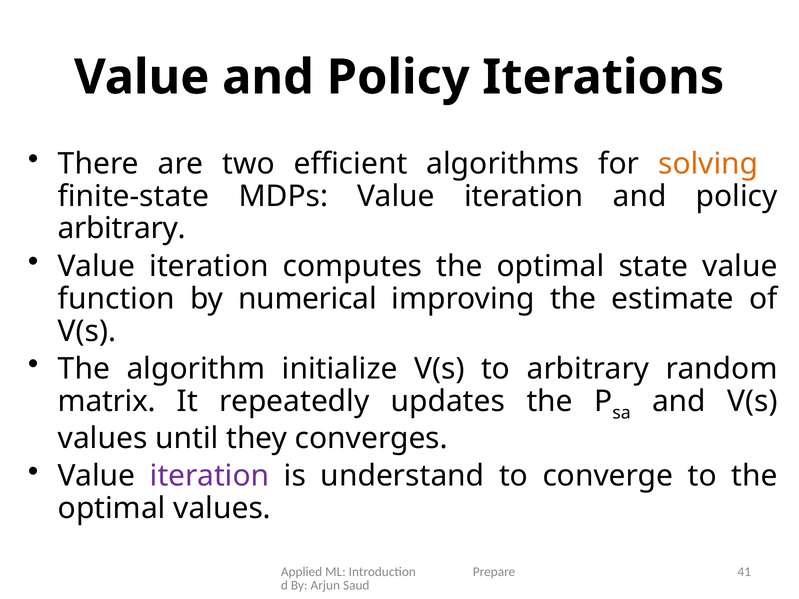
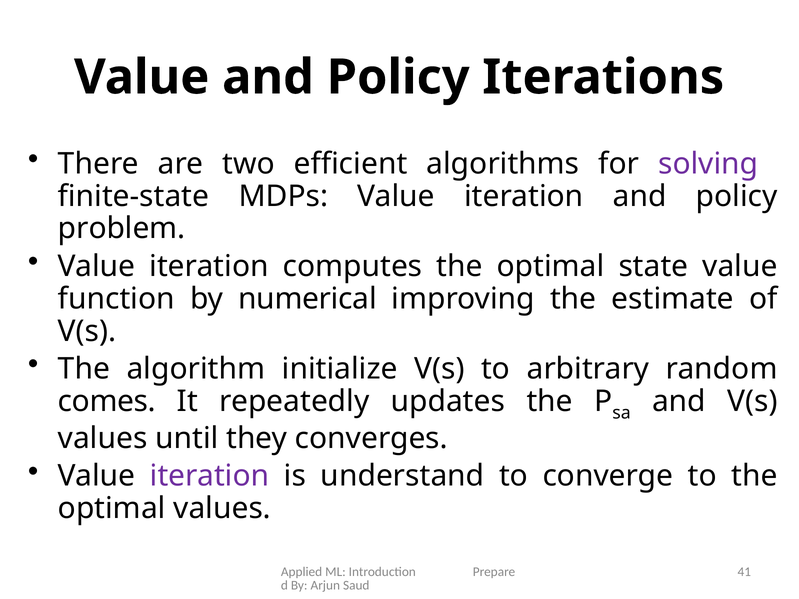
solving colour: orange -> purple
arbitrary at (122, 229): arbitrary -> problem
matrix: matrix -> comes
